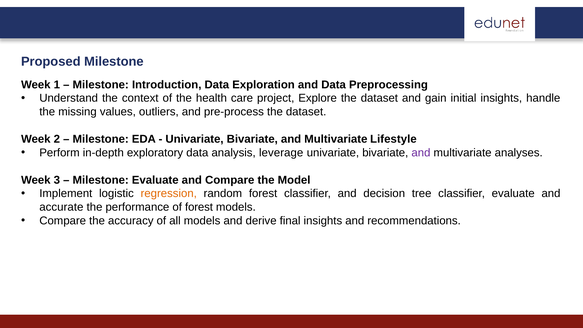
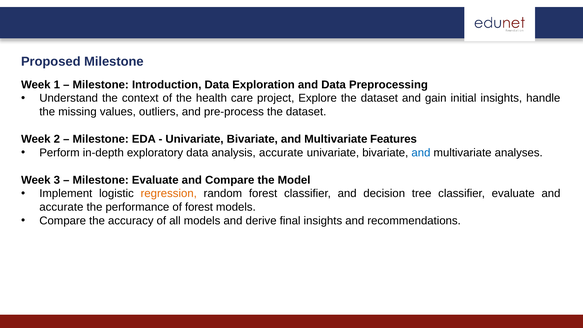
Lifestyle: Lifestyle -> Features
analysis leverage: leverage -> accurate
and at (421, 153) colour: purple -> blue
